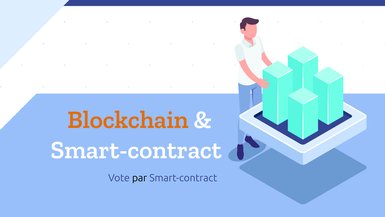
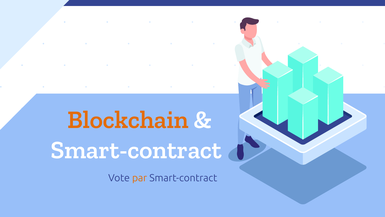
par colour: black -> orange
